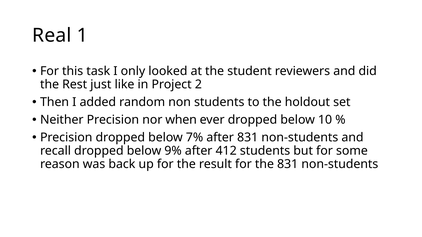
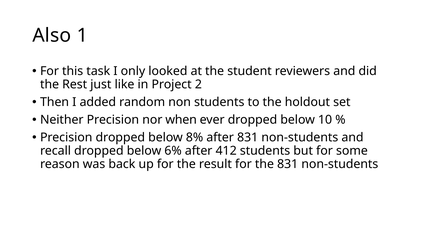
Real: Real -> Also
7%: 7% -> 8%
9%: 9% -> 6%
